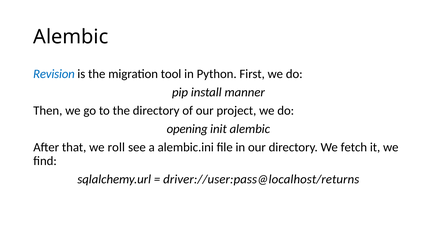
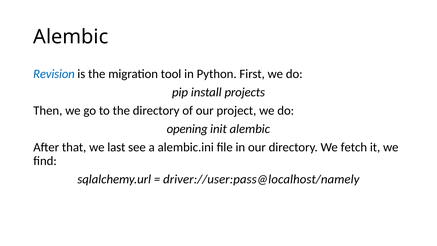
manner: manner -> projects
roll: roll -> last
driver://user:pass@localhost/returns: driver://user:pass@localhost/returns -> driver://user:pass@localhost/namely
